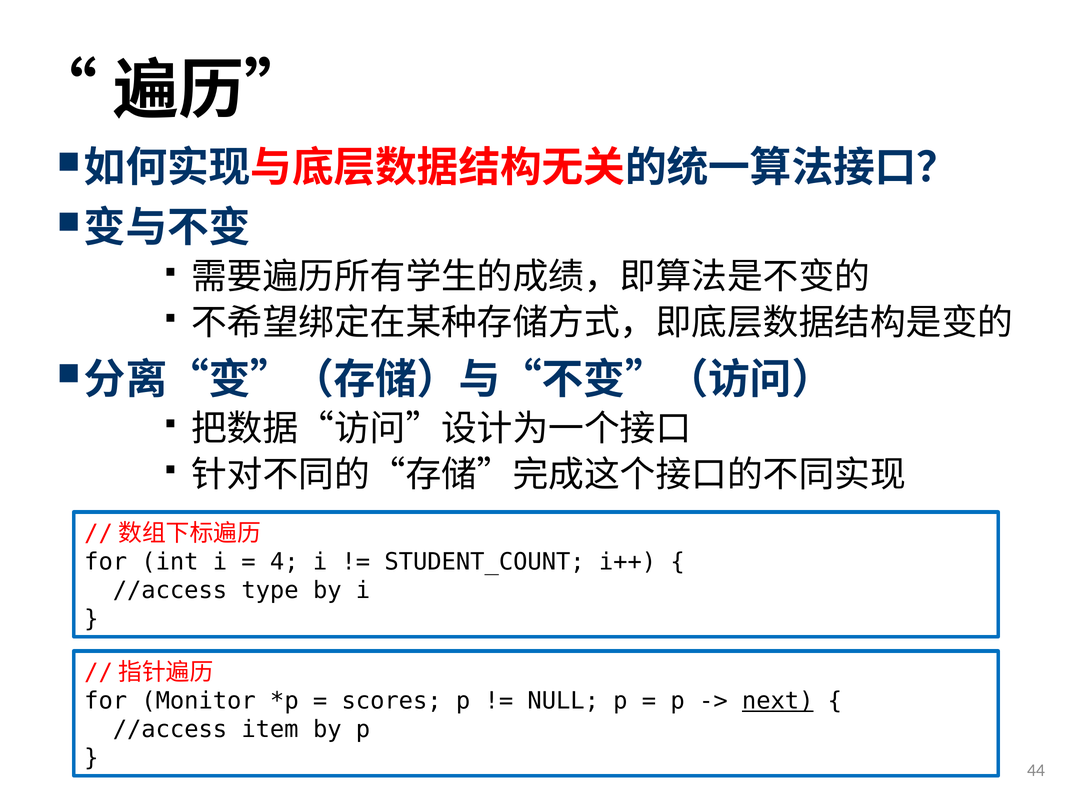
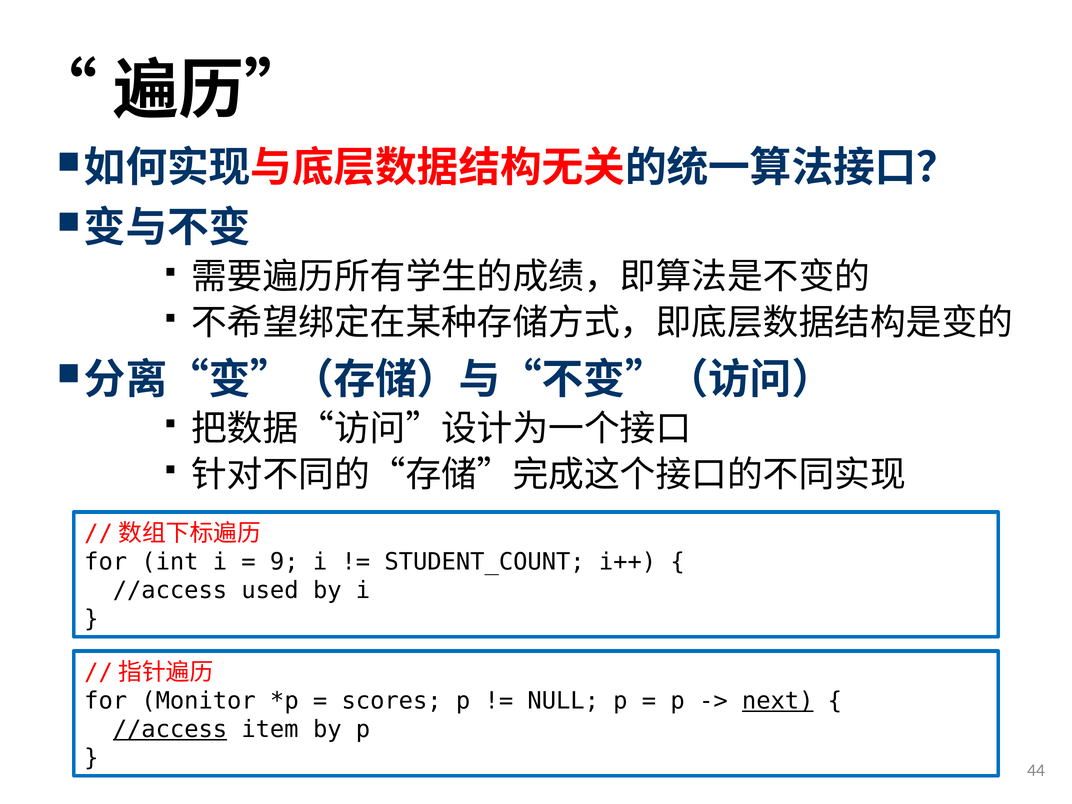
4: 4 -> 9
type: type -> used
//access at (170, 729) underline: none -> present
